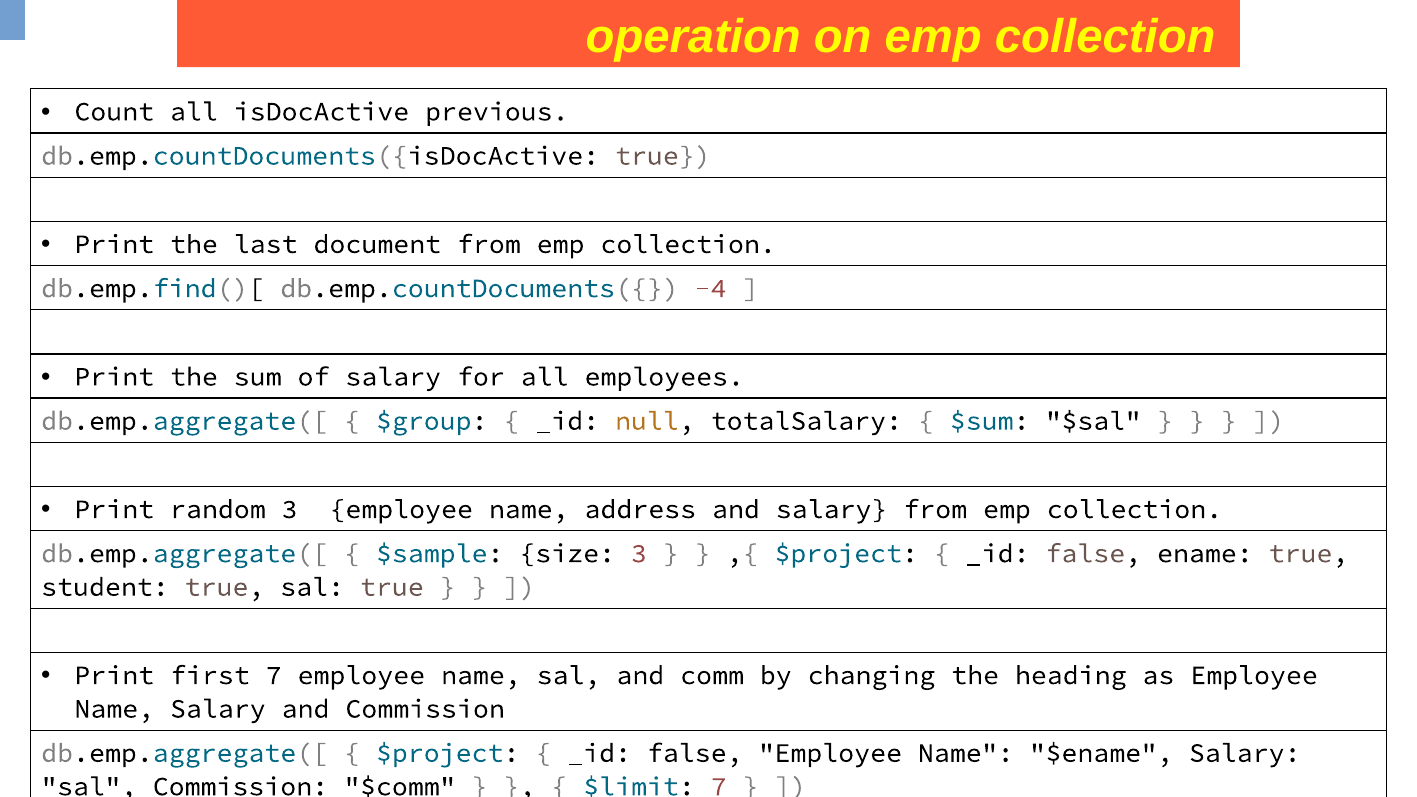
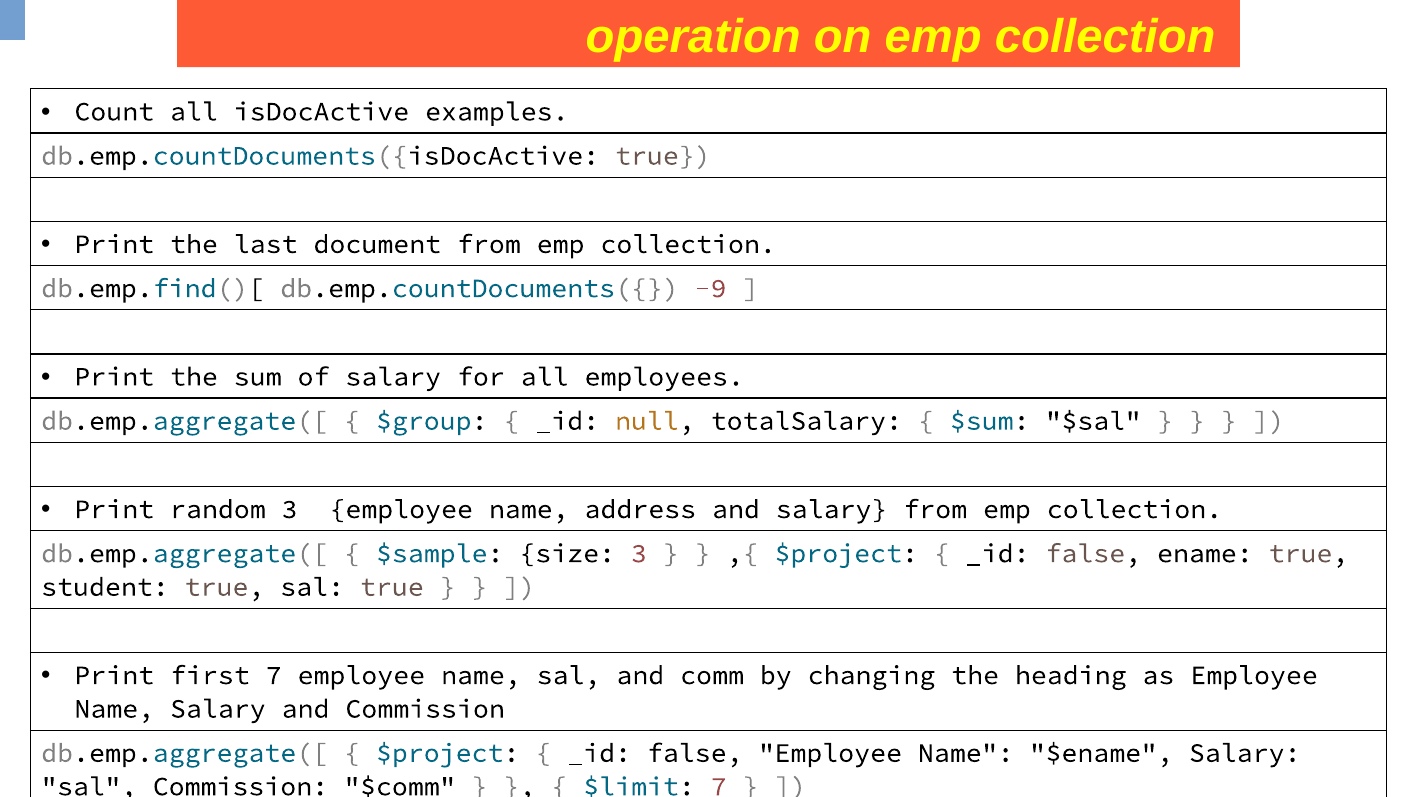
previous: previous -> examples
-4: -4 -> -9
